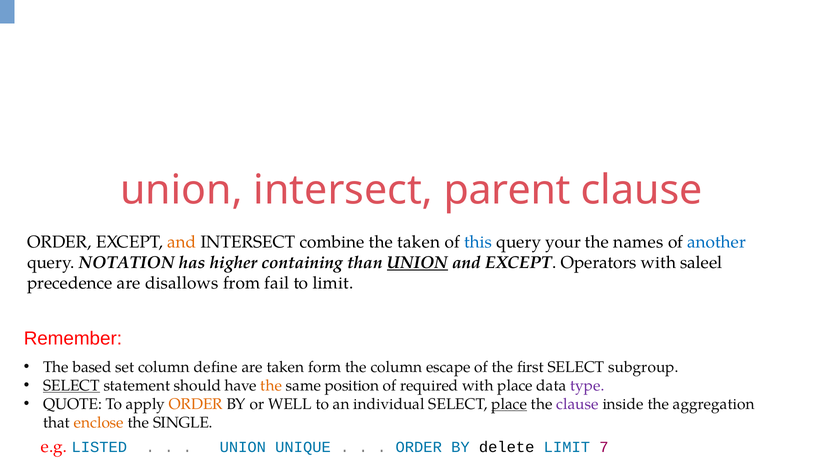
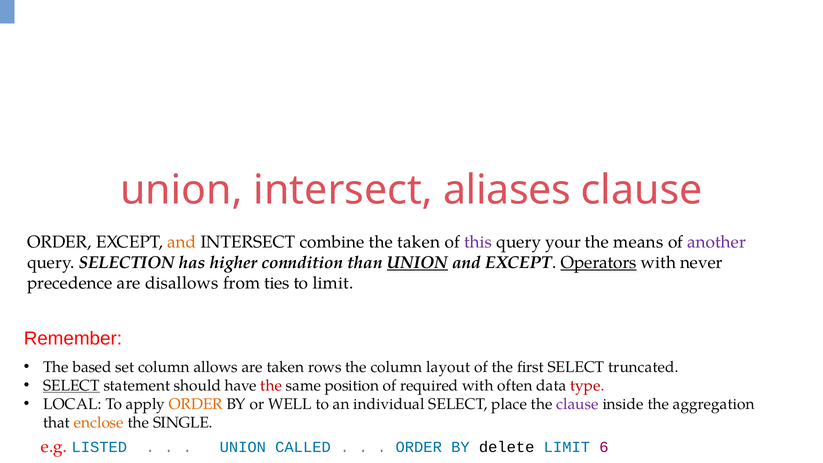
parent: parent -> aliases
this colour: blue -> purple
names: names -> means
another colour: blue -> purple
NOTATION: NOTATION -> SELECTION
containing: containing -> conndition
Operators underline: none -> present
saleel: saleel -> never
fail: fail -> ties
define: define -> allows
form: form -> rows
escape: escape -> layout
subgroup: subgroup -> truncated
the at (271, 386) colour: orange -> red
with place: place -> often
type colour: purple -> red
QUOTE: QUOTE -> LOCAL
place at (509, 404) underline: present -> none
UNIQUE: UNIQUE -> CALLED
7: 7 -> 6
